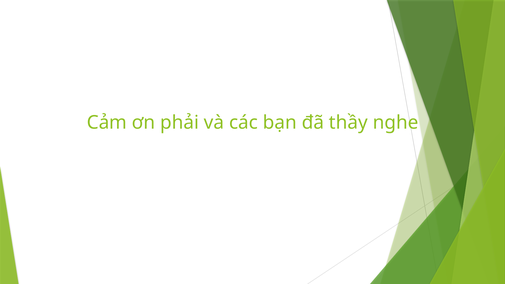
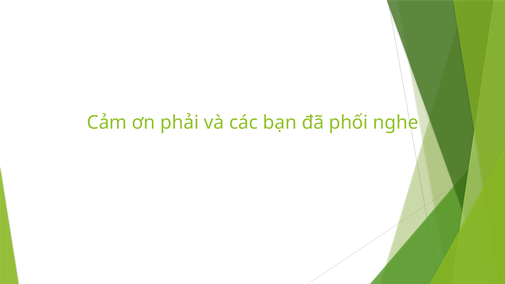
thầy: thầy -> phối
